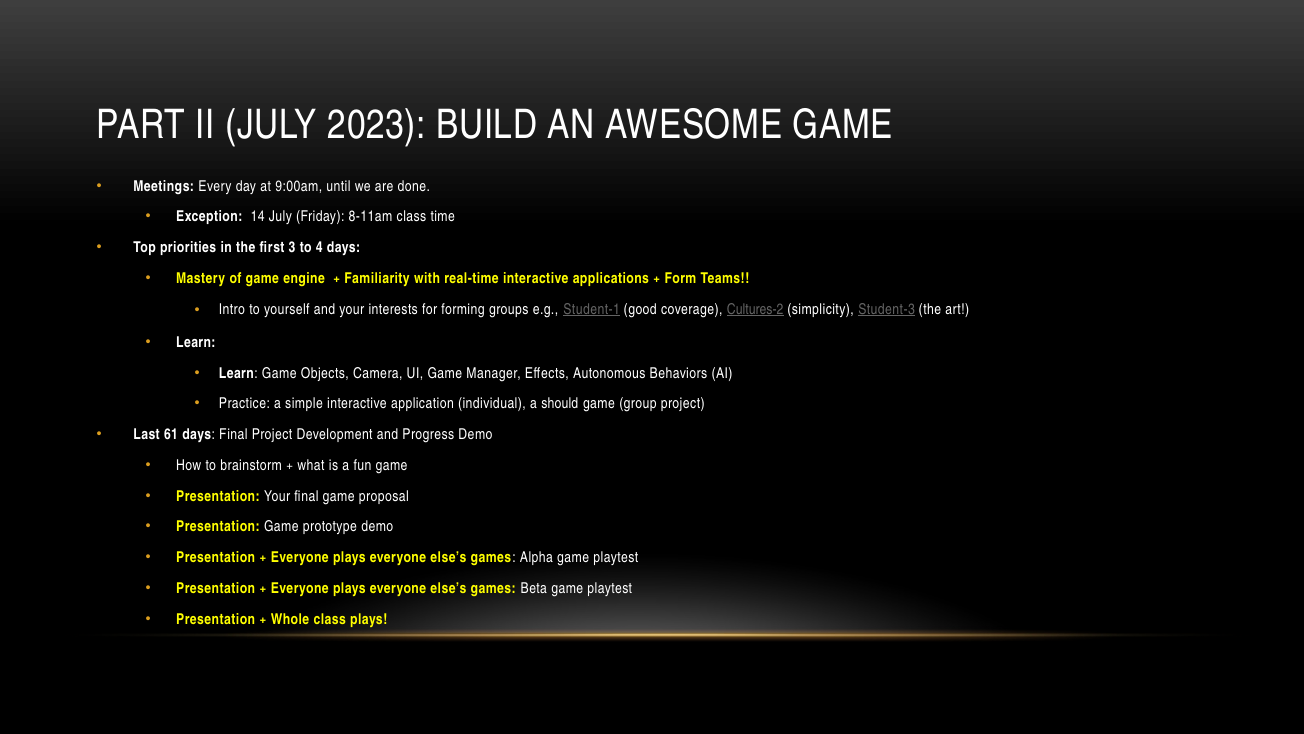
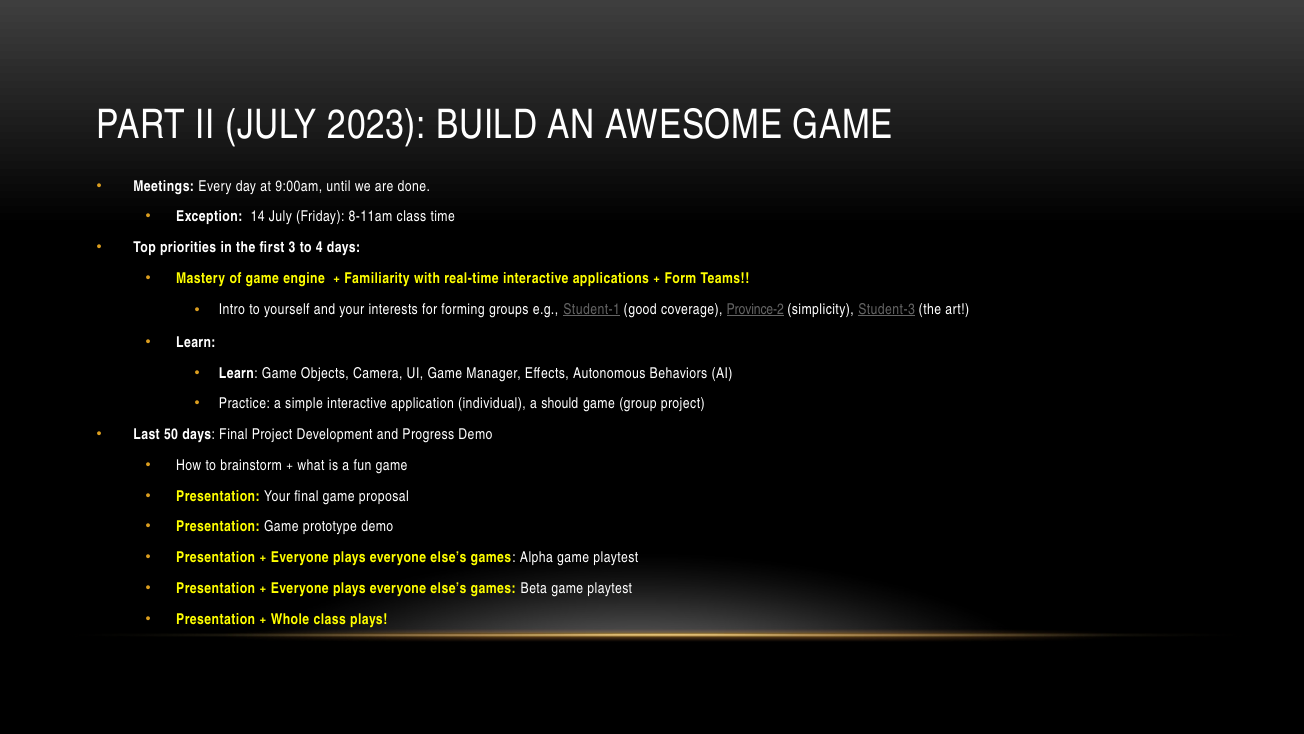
Cultures-2: Cultures-2 -> Province-2
61: 61 -> 50
